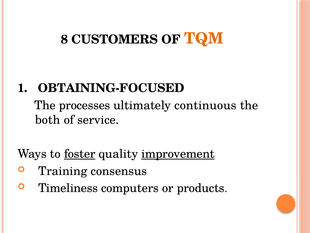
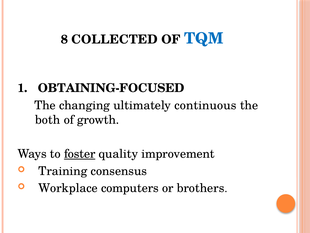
CUSTOMERS: CUSTOMERS -> COLLECTED
TQM colour: orange -> blue
processes: processes -> changing
service: service -> growth
improvement underline: present -> none
Timeliness: Timeliness -> Workplace
products: products -> brothers
